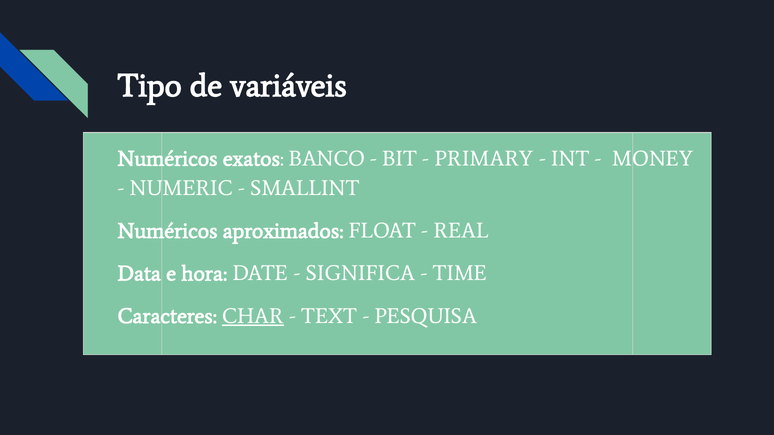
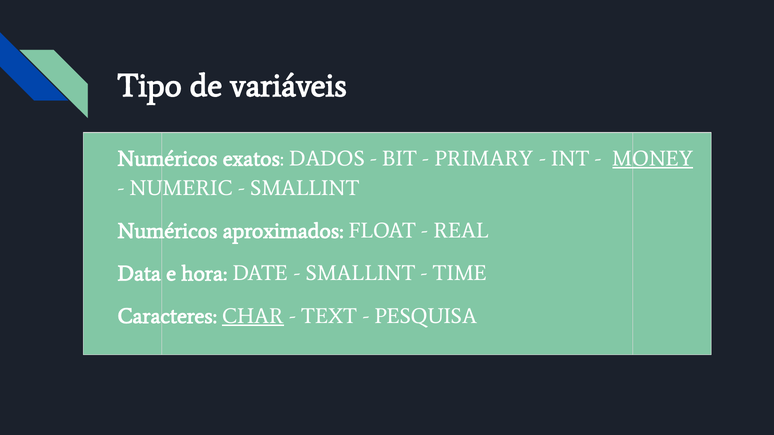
BANCO: BANCO -> DADOS
MONEY underline: none -> present
SIGNIFICA at (360, 274): SIGNIFICA -> SMALLINT
